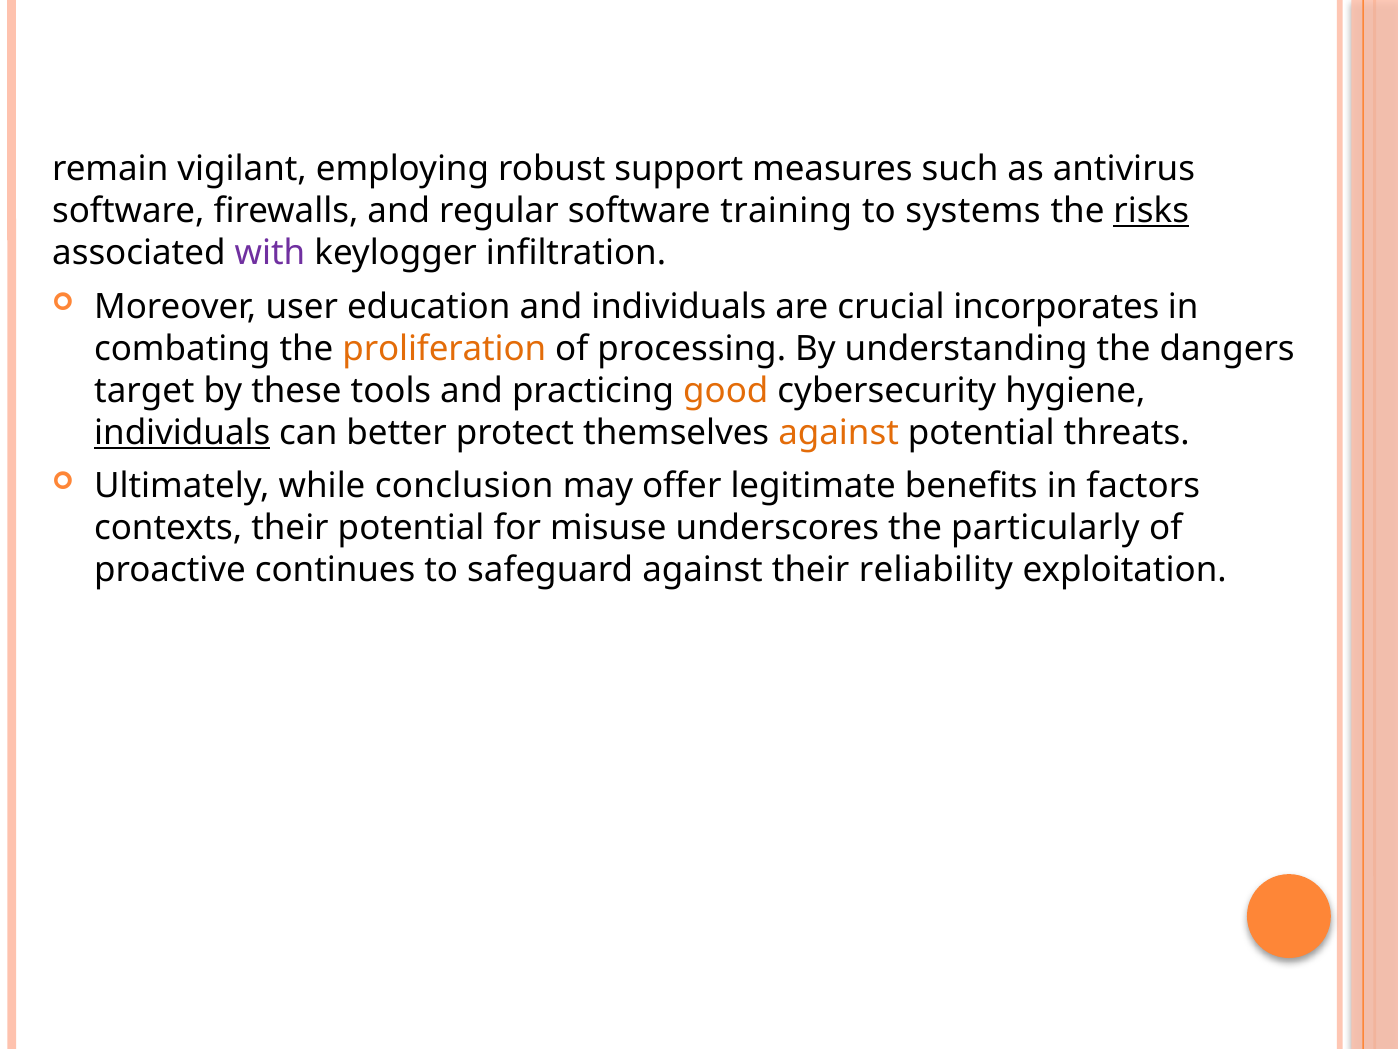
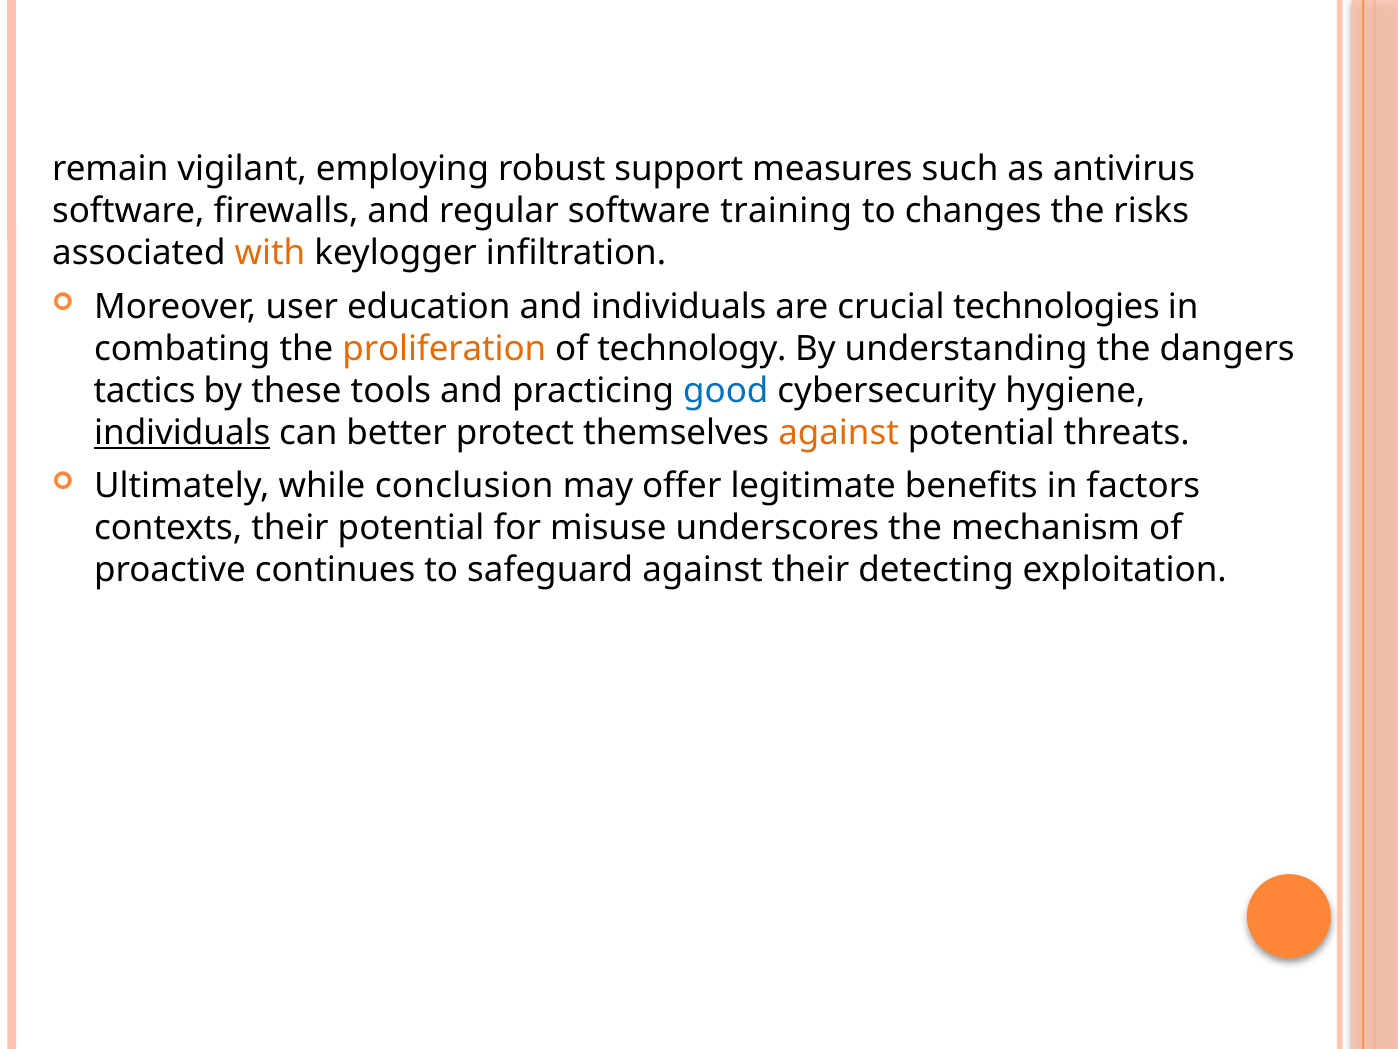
systems: systems -> changes
risks underline: present -> none
with colour: purple -> orange
incorporates: incorporates -> technologies
processing: processing -> technology
target: target -> tactics
good colour: orange -> blue
particularly: particularly -> mechanism
reliability: reliability -> detecting
